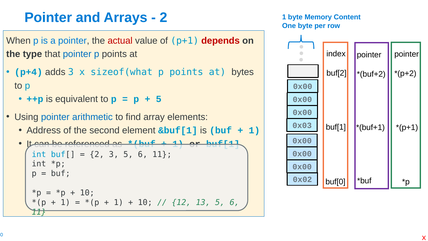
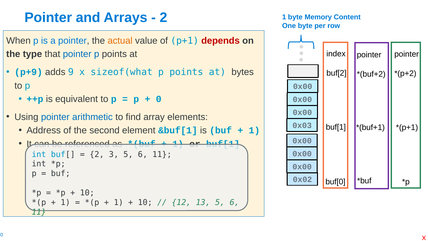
actual colour: red -> orange
p+4: p+4 -> p+9
adds 3: 3 -> 9
5 at (159, 99): 5 -> 0
